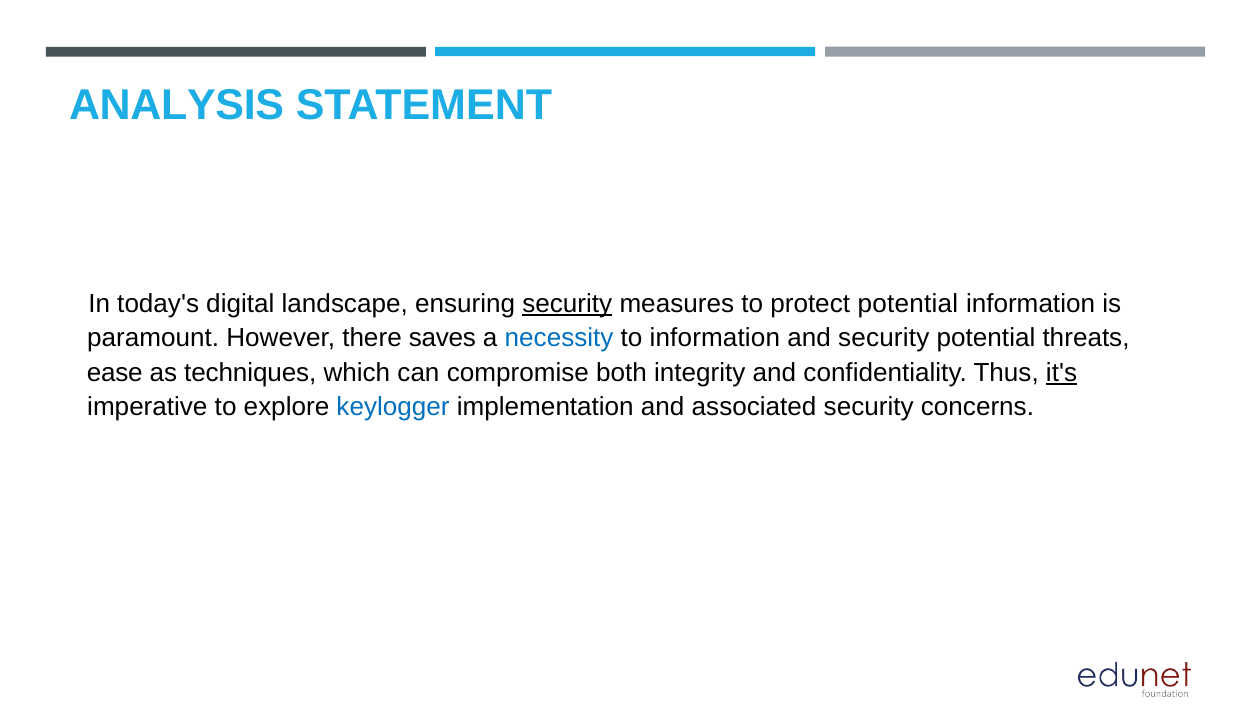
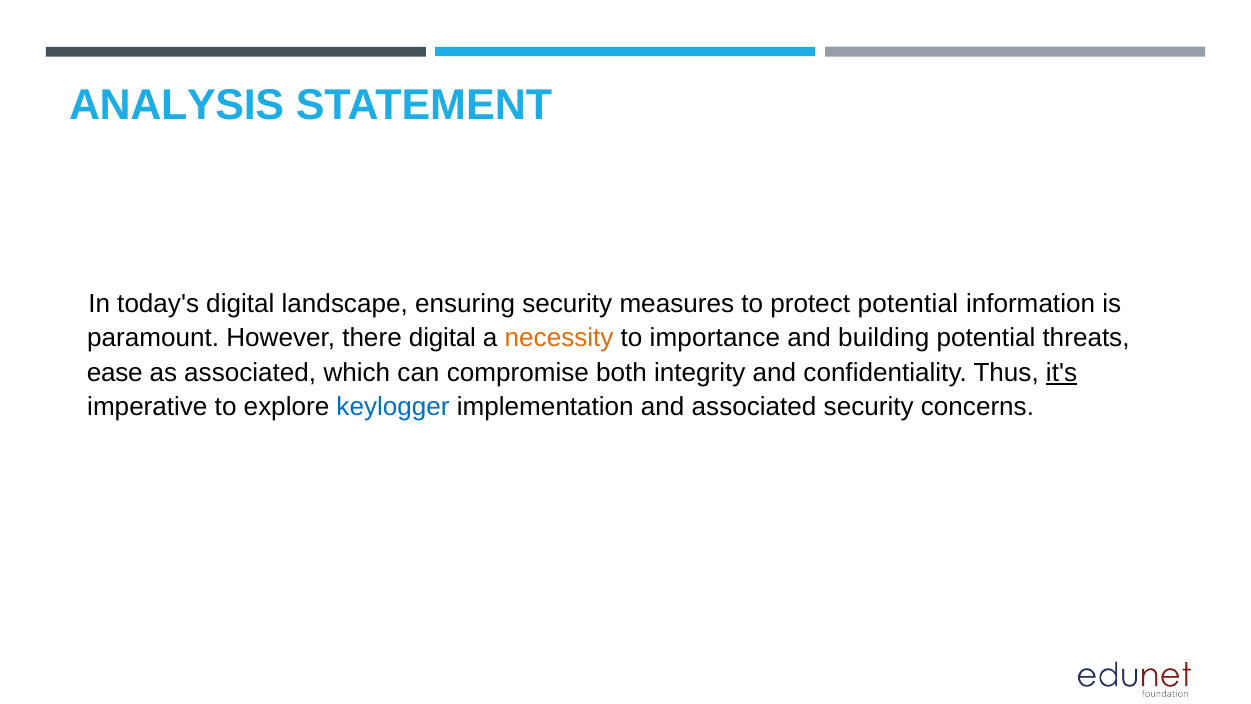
security at (567, 304) underline: present -> none
there saves: saves -> digital
necessity colour: blue -> orange
to information: information -> importance
and security: security -> building
as techniques: techniques -> associated
